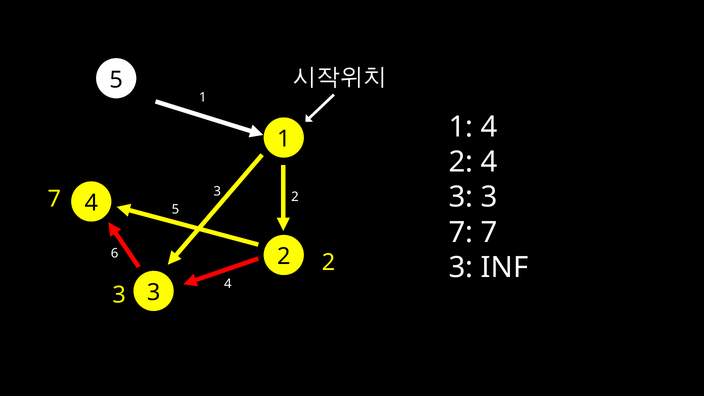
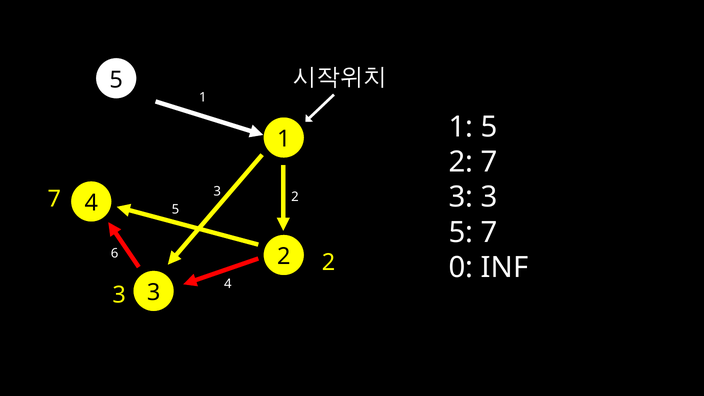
1 4: 4 -> 5
2 4: 4 -> 7
7 at (461, 232): 7 -> 5
3 at (461, 268): 3 -> 0
